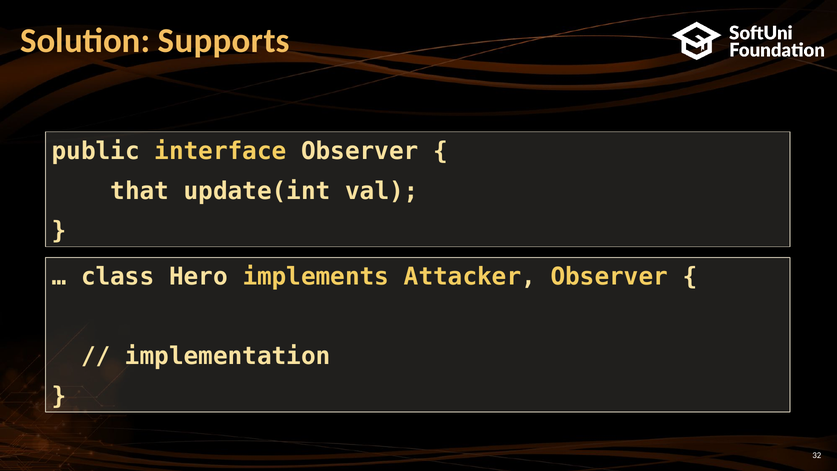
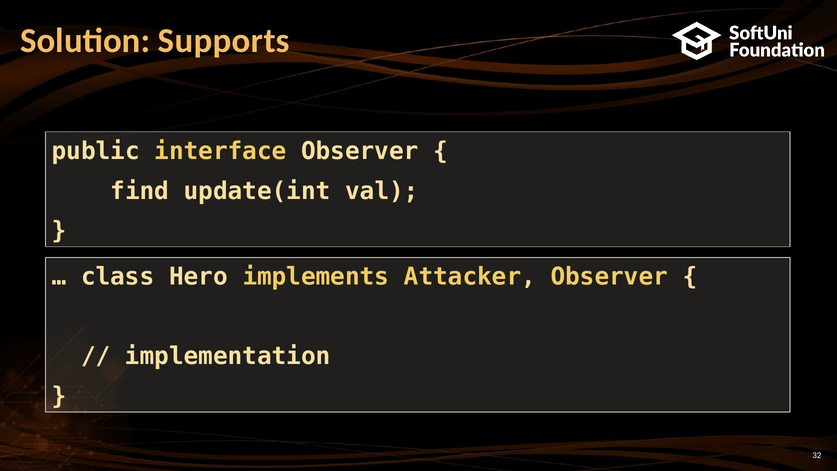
that: that -> find
